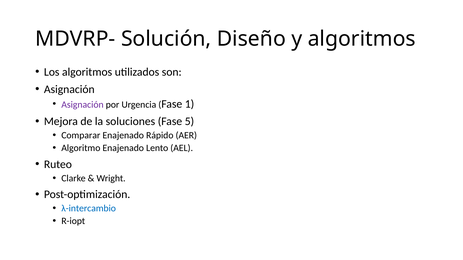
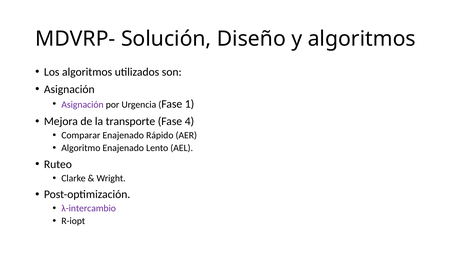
soluciones: soluciones -> transporte
5: 5 -> 4
λ-intercambio colour: blue -> purple
